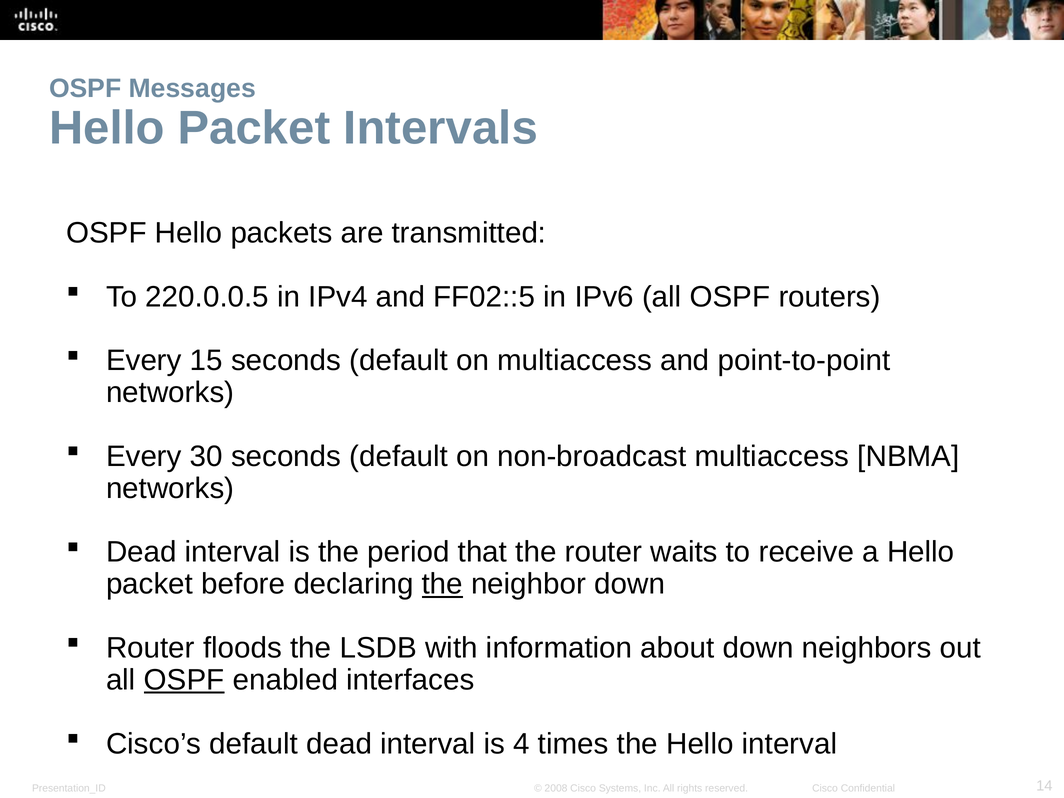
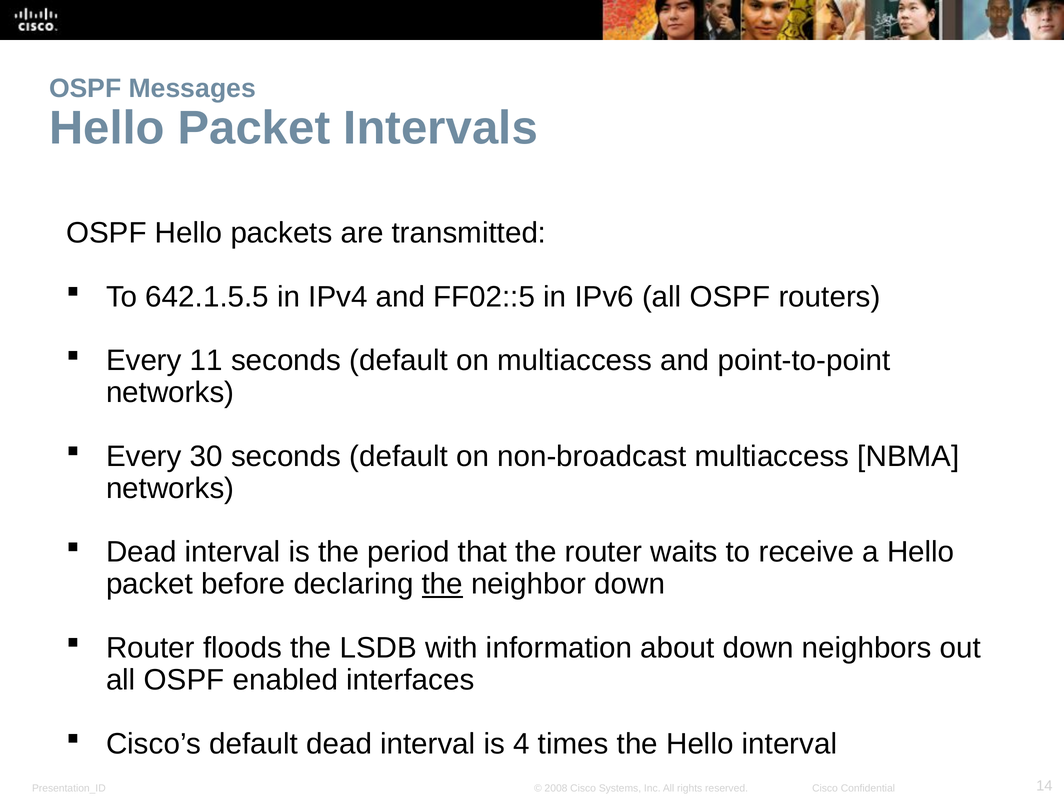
220.0.0.5: 220.0.0.5 -> 642.1.5.5
15: 15 -> 11
OSPF at (184, 680) underline: present -> none
